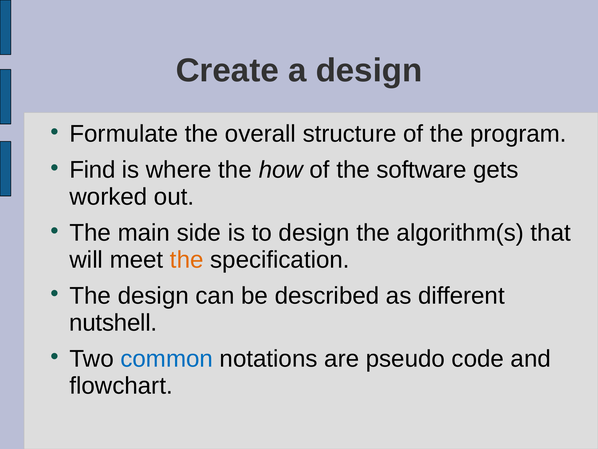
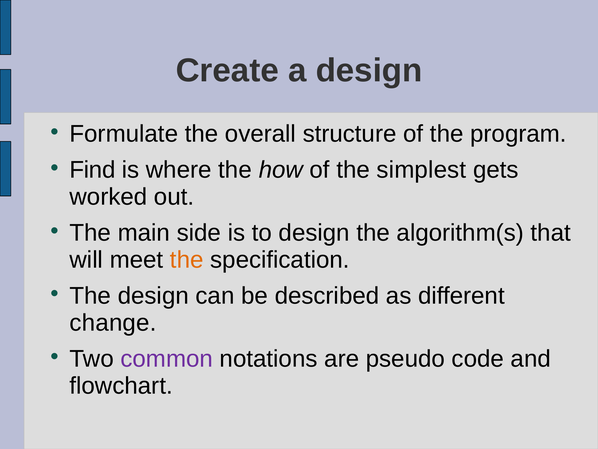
software: software -> simplest
nutshell: nutshell -> change
common colour: blue -> purple
